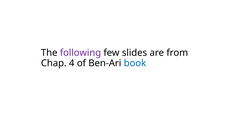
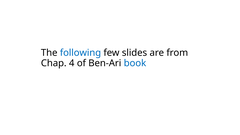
following colour: purple -> blue
